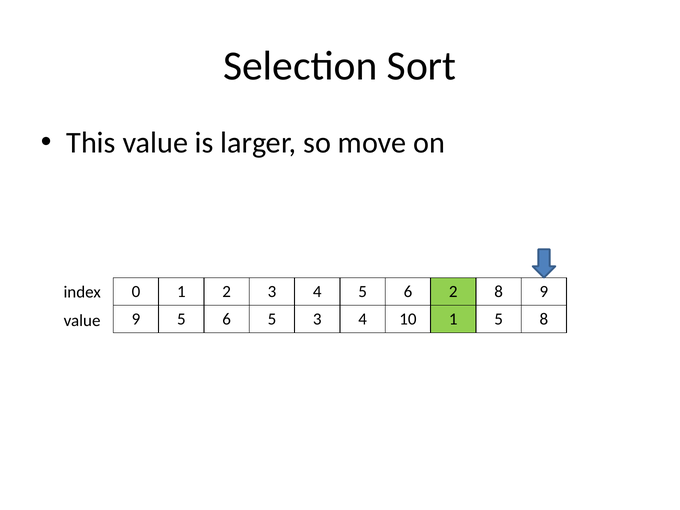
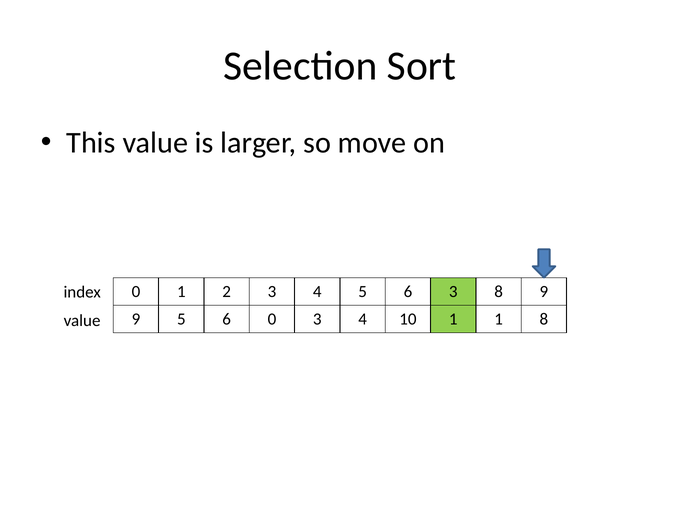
6 2: 2 -> 3
6 5: 5 -> 0
1 5: 5 -> 1
